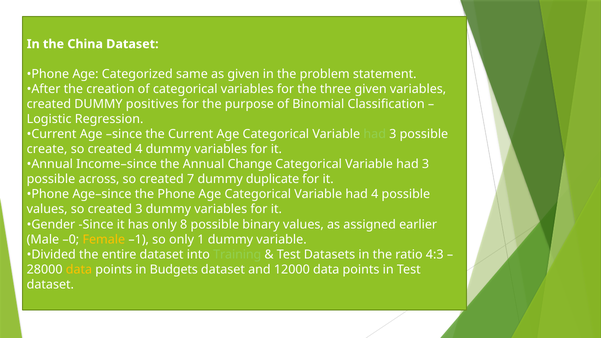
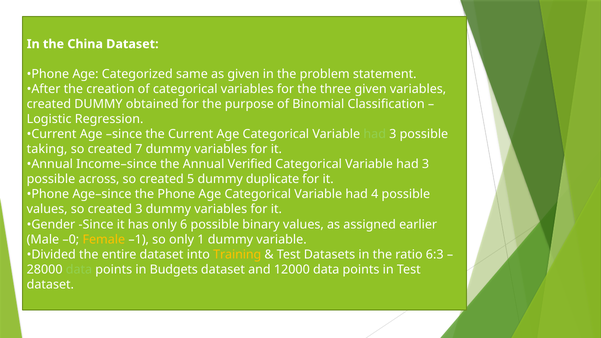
positives: positives -> obtained
create: create -> taking
created 4: 4 -> 7
Change: Change -> Verified
7: 7 -> 5
8: 8 -> 6
Training colour: light green -> yellow
4:3: 4:3 -> 6:3
data at (79, 270) colour: yellow -> light green
